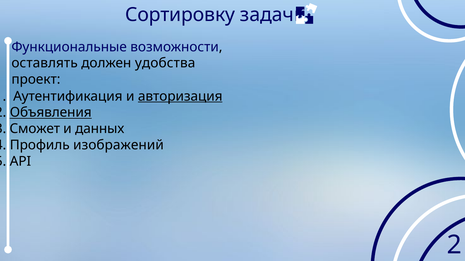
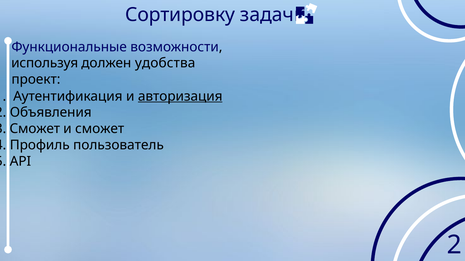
оставлять: оставлять -> используя
Объявления underline: present -> none
и данных: данных -> сможет
изображений: изображений -> пользователь
